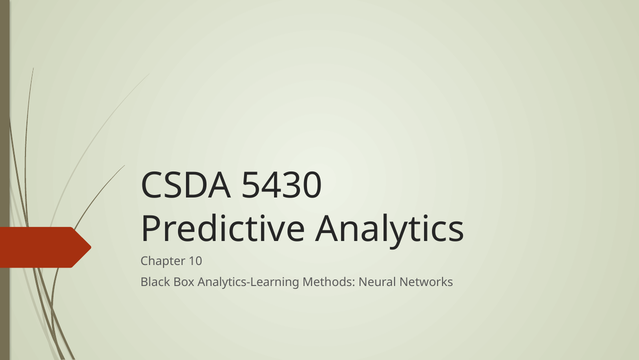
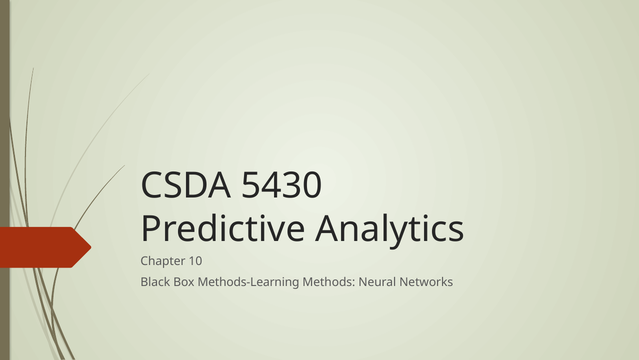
Analytics-Learning: Analytics-Learning -> Methods-Learning
